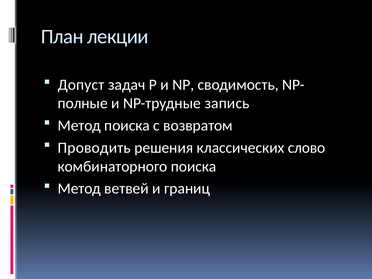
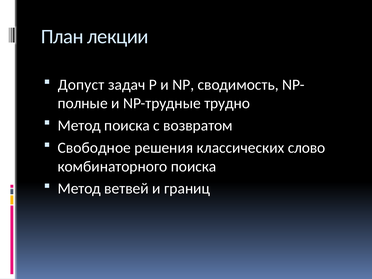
запись: запись -> трудно
Проводить: Проводить -> Свободное
